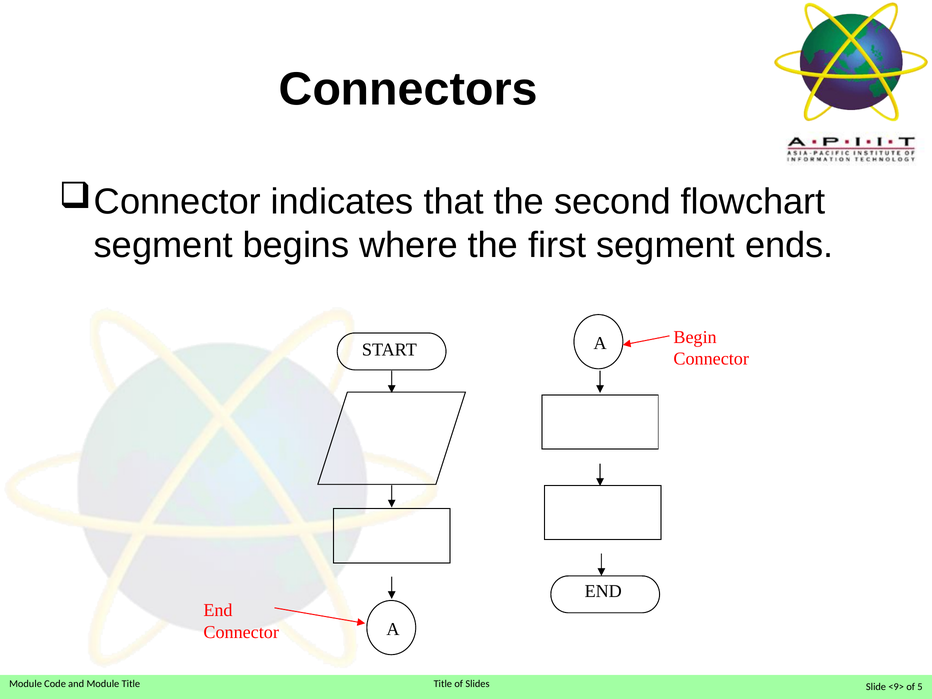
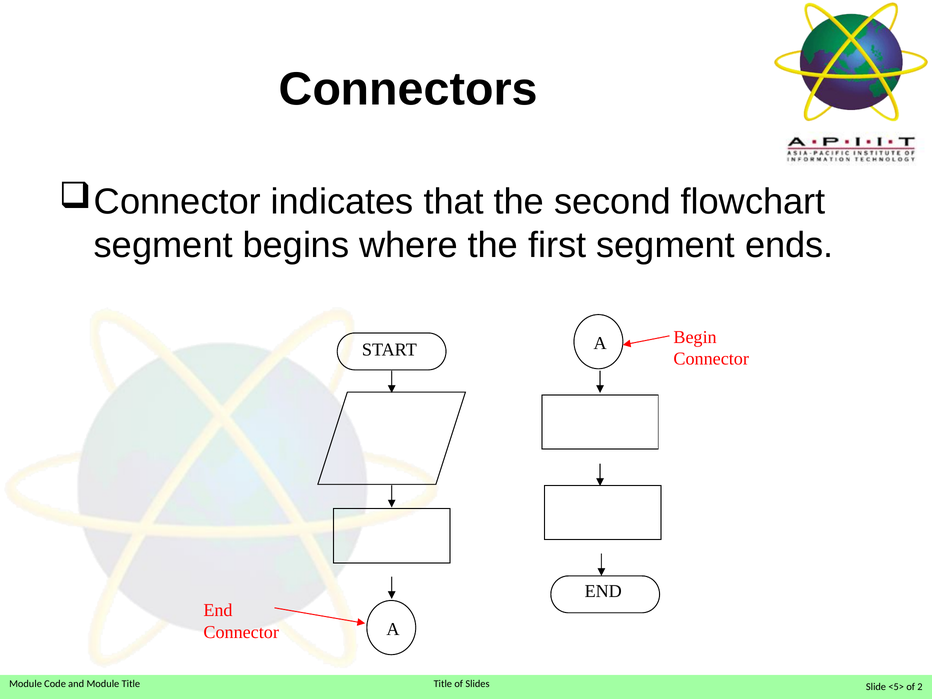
<9>: <9> -> <5>
5: 5 -> 2
